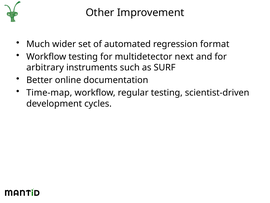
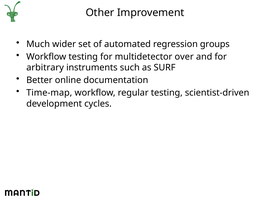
format: format -> groups
next: next -> over
